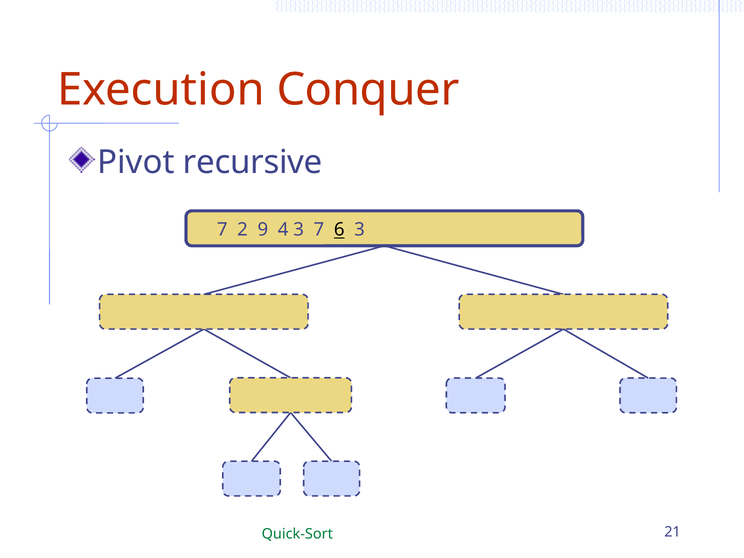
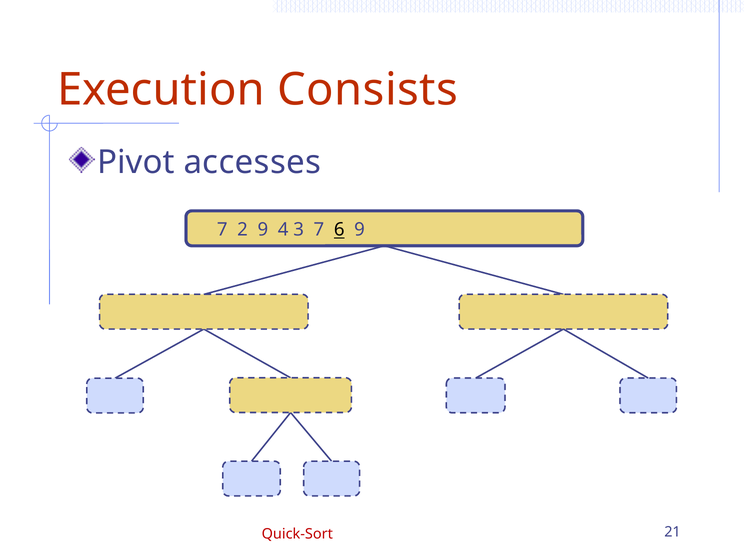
Conquer: Conquer -> Consists
recursive: recursive -> accesses
7 6 3: 3 -> 9
Quick-Sort colour: green -> red
